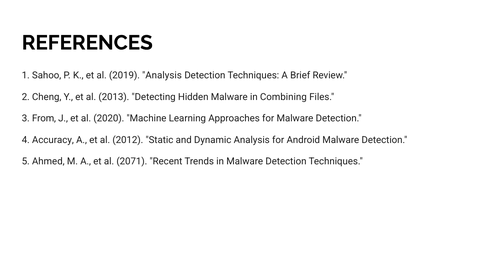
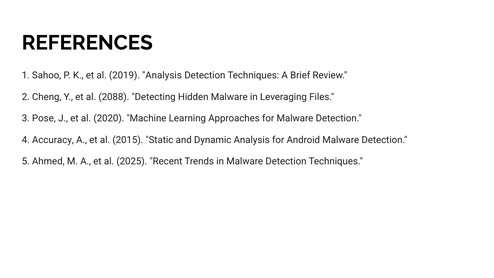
2013: 2013 -> 2088
Combining: Combining -> Leveraging
From: From -> Pose
2012: 2012 -> 2015
2071: 2071 -> 2025
